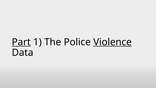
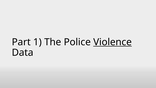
Part underline: present -> none
